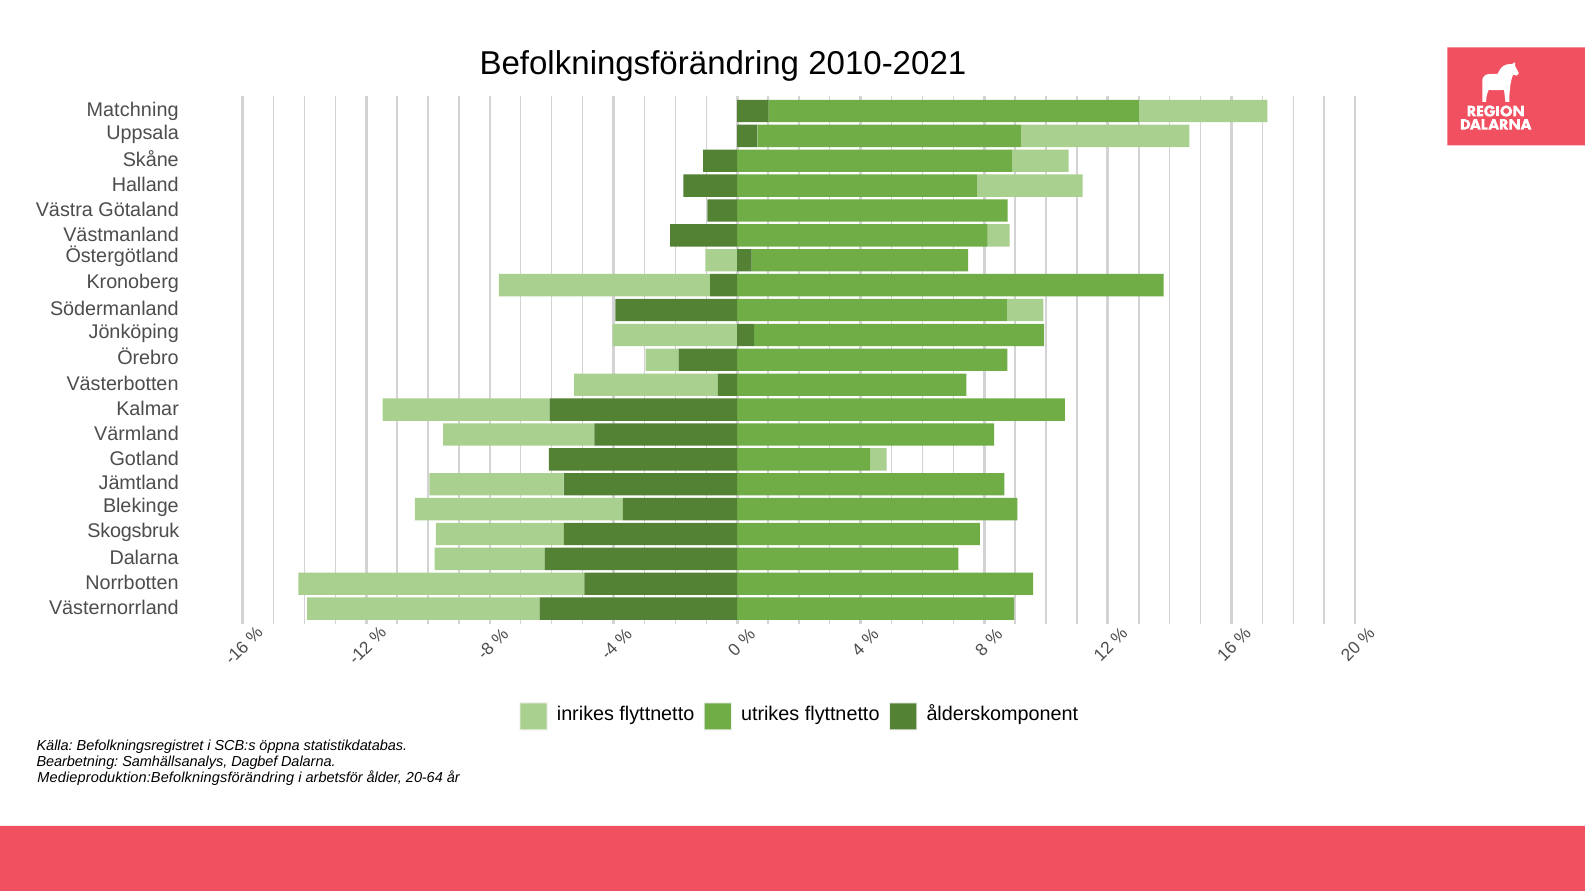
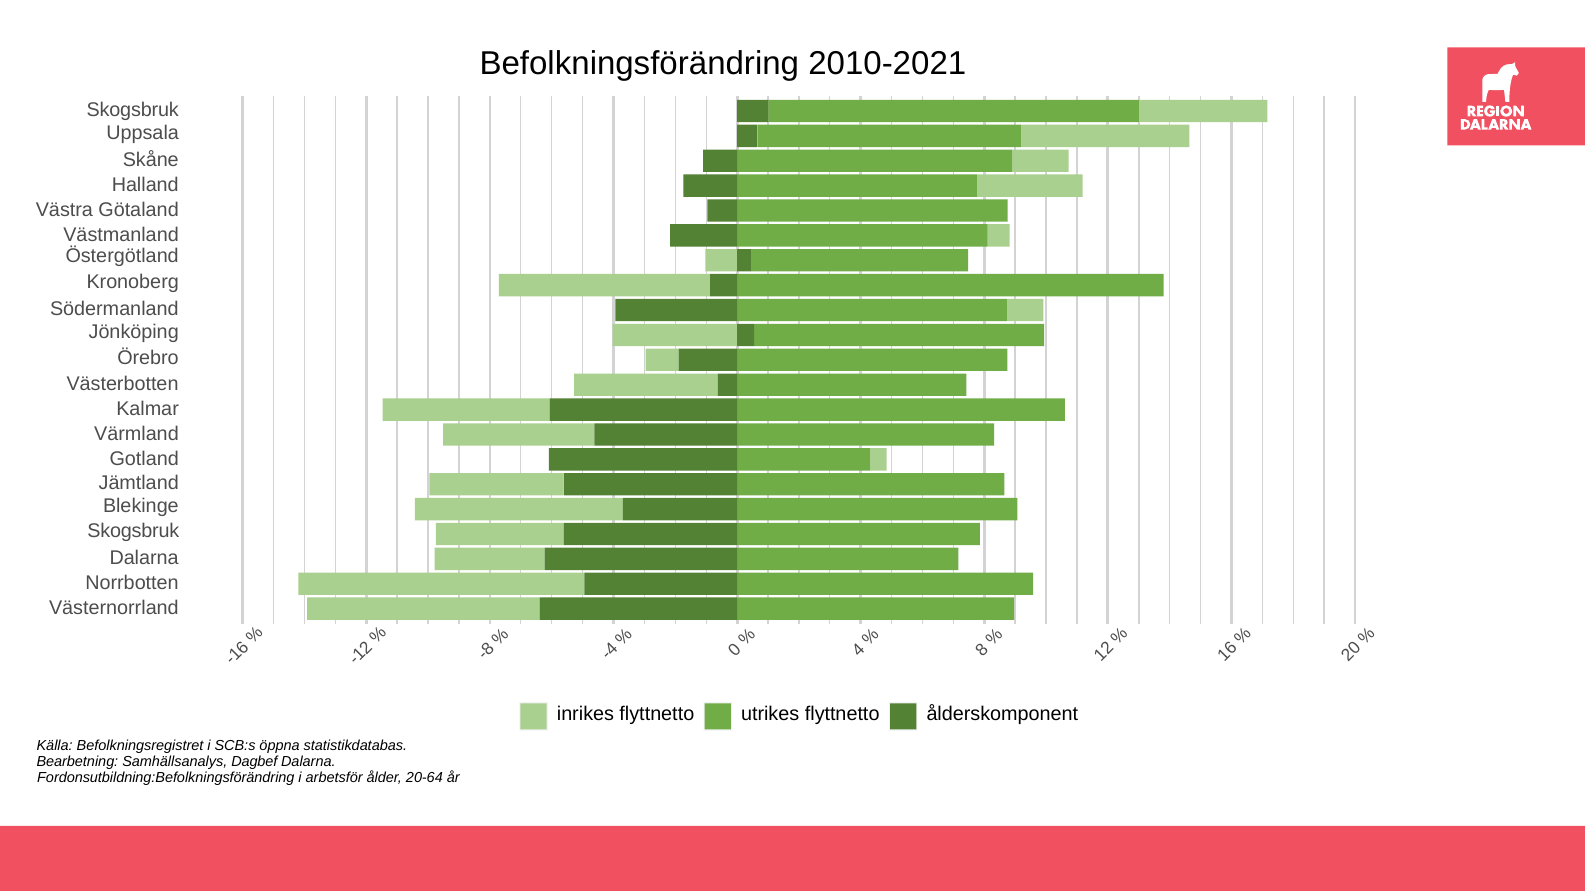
Matchning at (133, 110): Matchning -> Skogsbruk
Medieproduktion:Befolkningsförändring: Medieproduktion:Befolkningsförändring -> Fordonsutbildning:Befolkningsförändring
